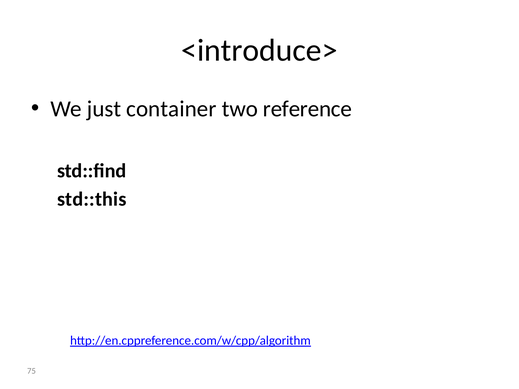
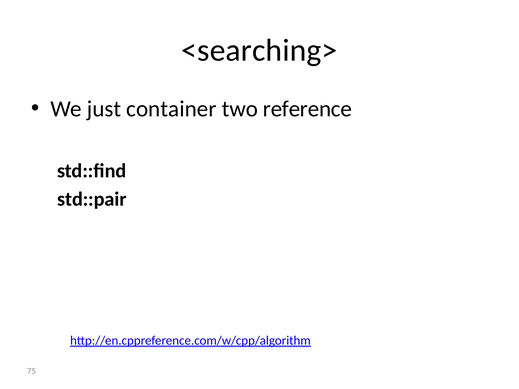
<introduce>: <introduce> -> <searching>
std::this: std::this -> std::pair
